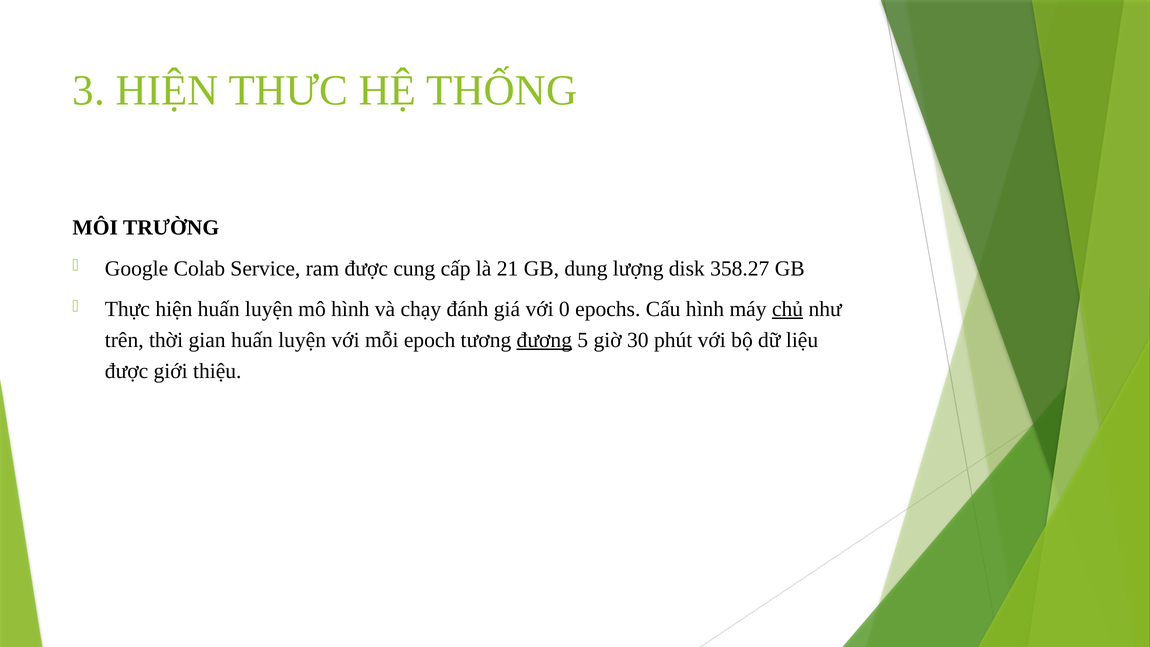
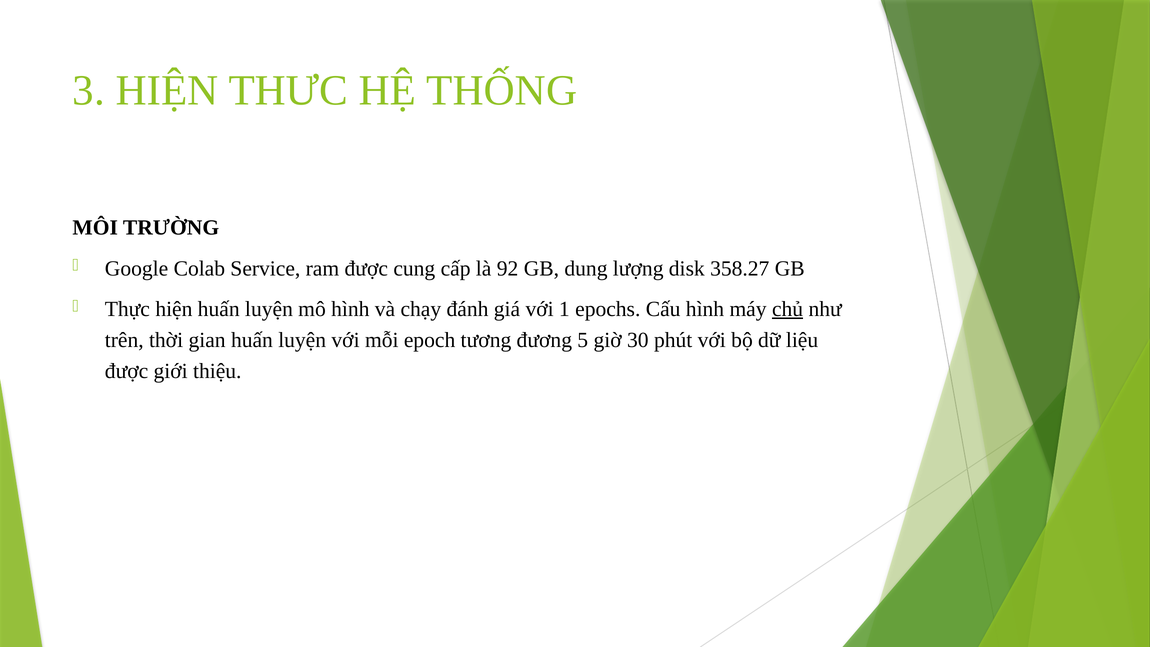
21: 21 -> 92
0: 0 -> 1
đương underline: present -> none
